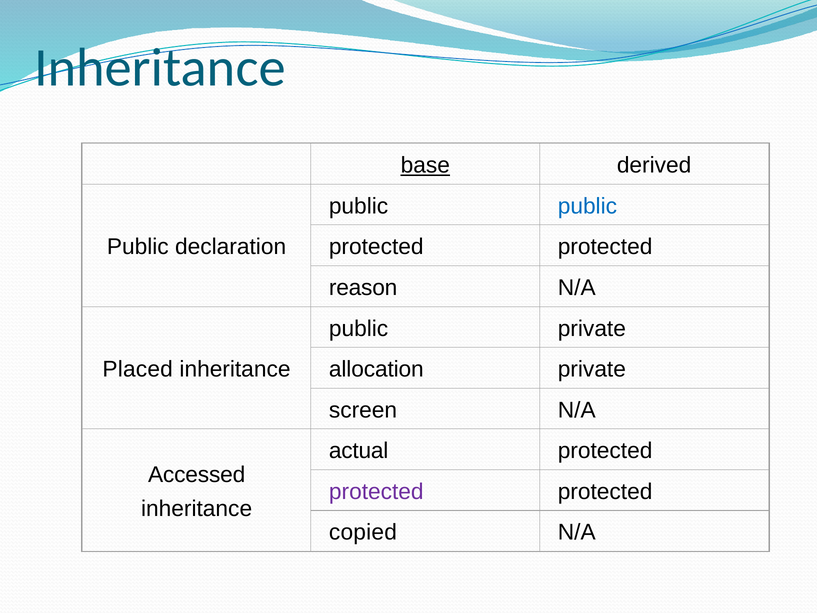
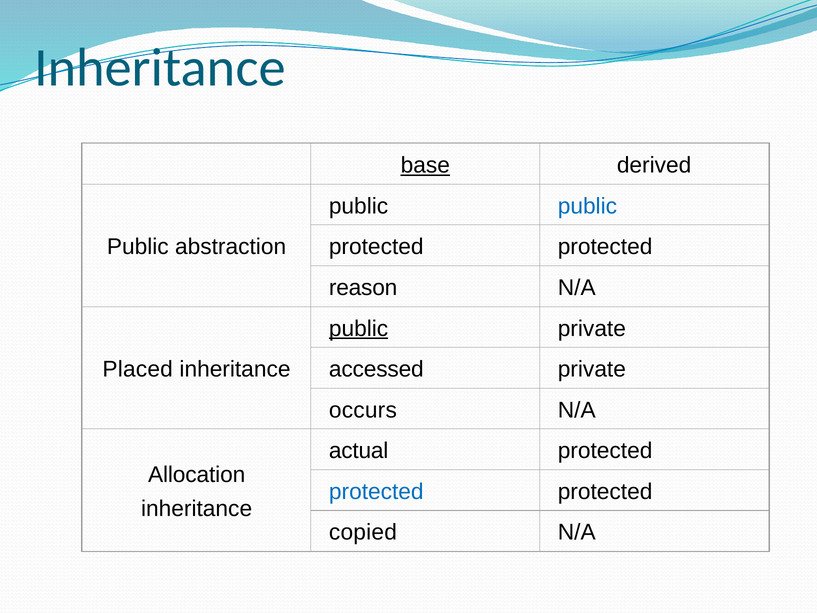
declaration: declaration -> abstraction
public at (359, 328) underline: none -> present
allocation: allocation -> accessed
screen: screen -> occurs
Accessed: Accessed -> Allocation
protected at (376, 491) colour: purple -> blue
